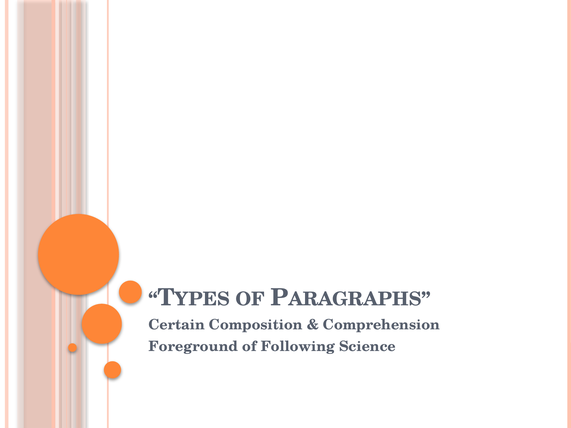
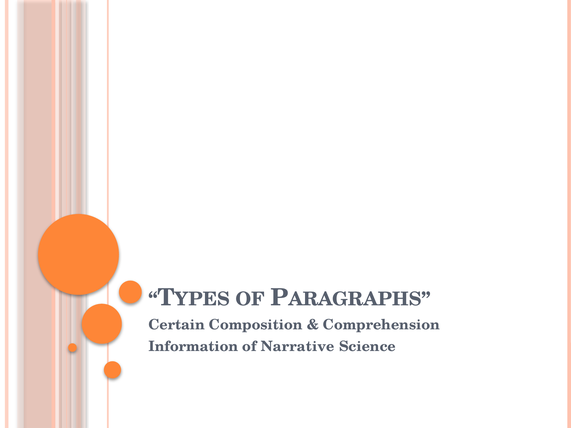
Foreground: Foreground -> Information
Following: Following -> Narrative
